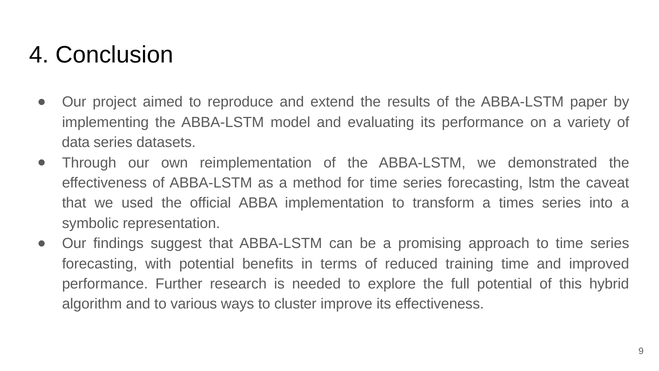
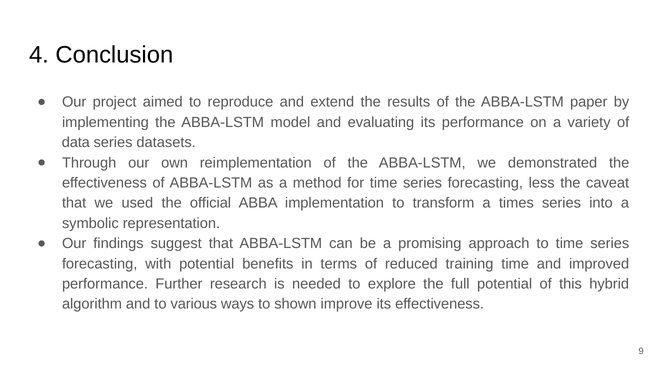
lstm: lstm -> less
cluster: cluster -> shown
